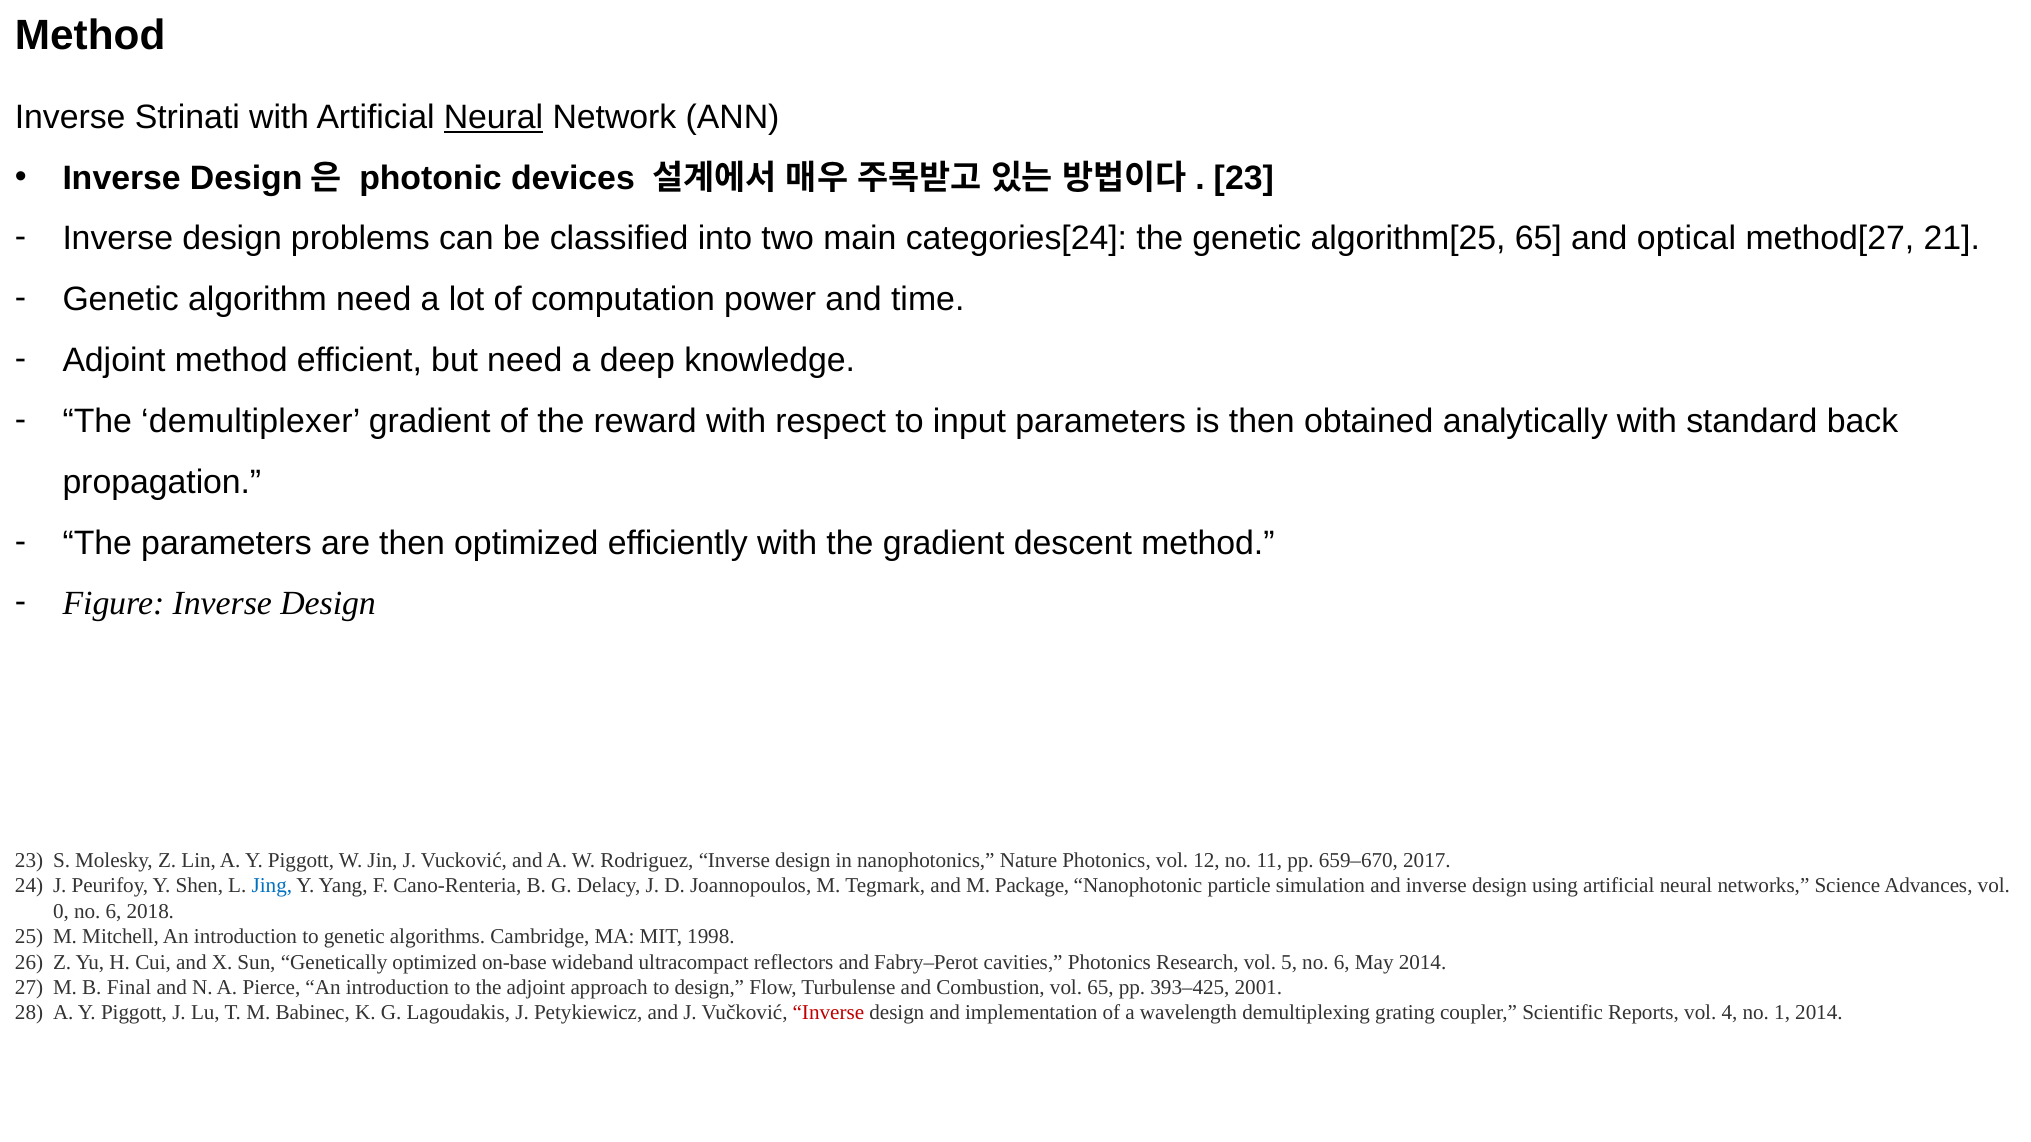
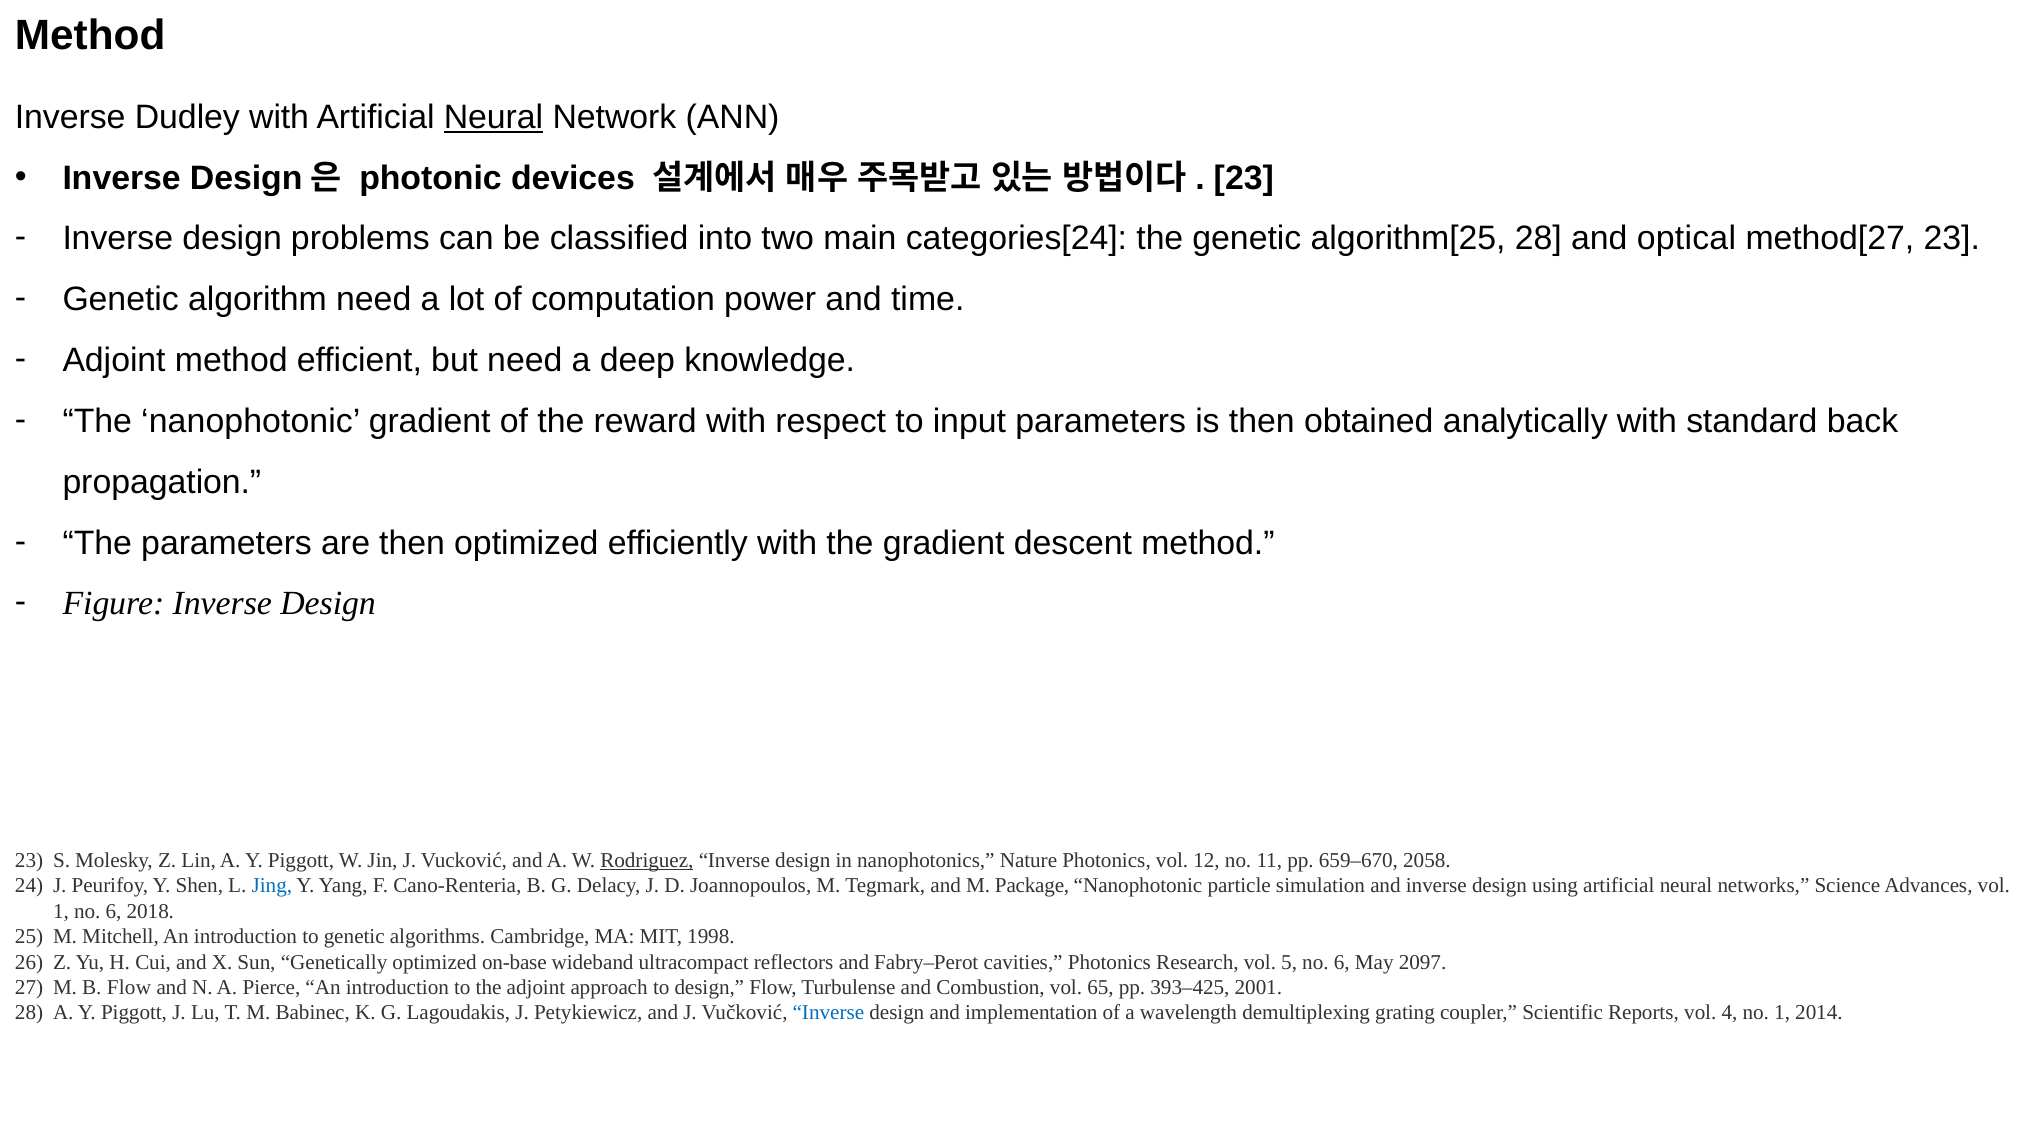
Strinati: Strinati -> Dudley
algorithm[25 65: 65 -> 28
method[27 21: 21 -> 23
The demultiplexer: demultiplexer -> nanophotonic
Rodriguez underline: none -> present
2017: 2017 -> 2058
0 at (61, 912): 0 -> 1
May 2014: 2014 -> 2097
B Final: Final -> Flow
Inverse at (828, 1013) colour: red -> blue
